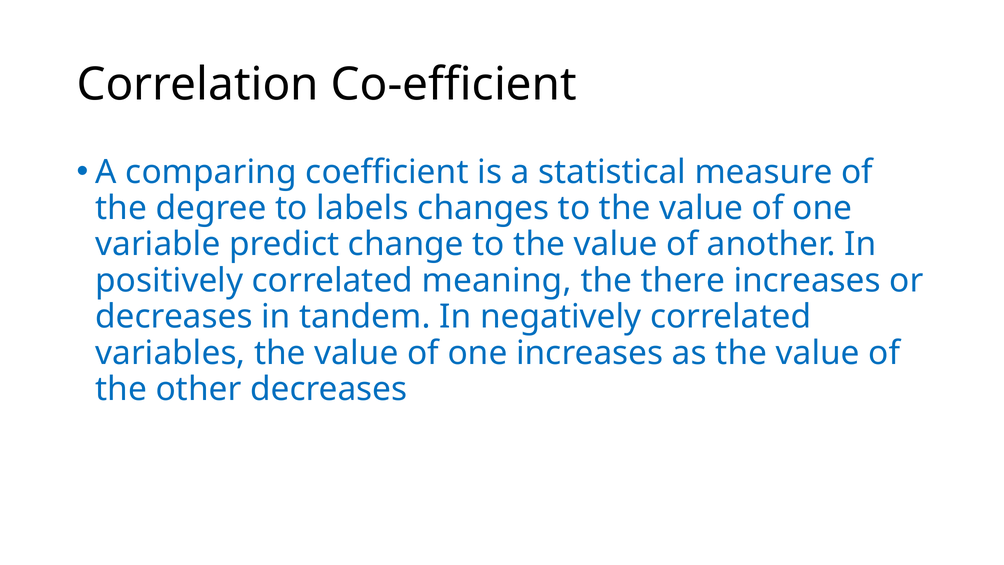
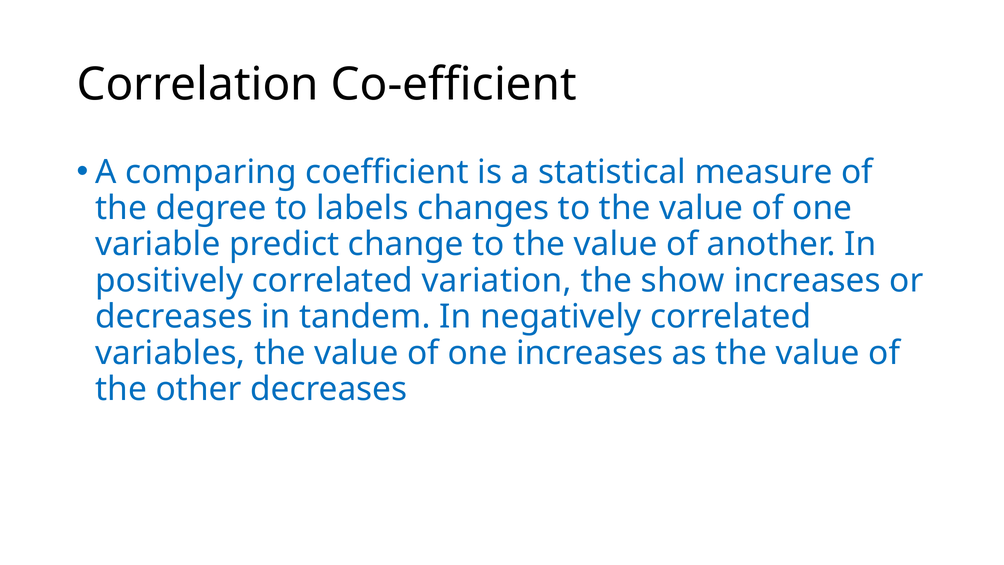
meaning: meaning -> variation
there: there -> show
